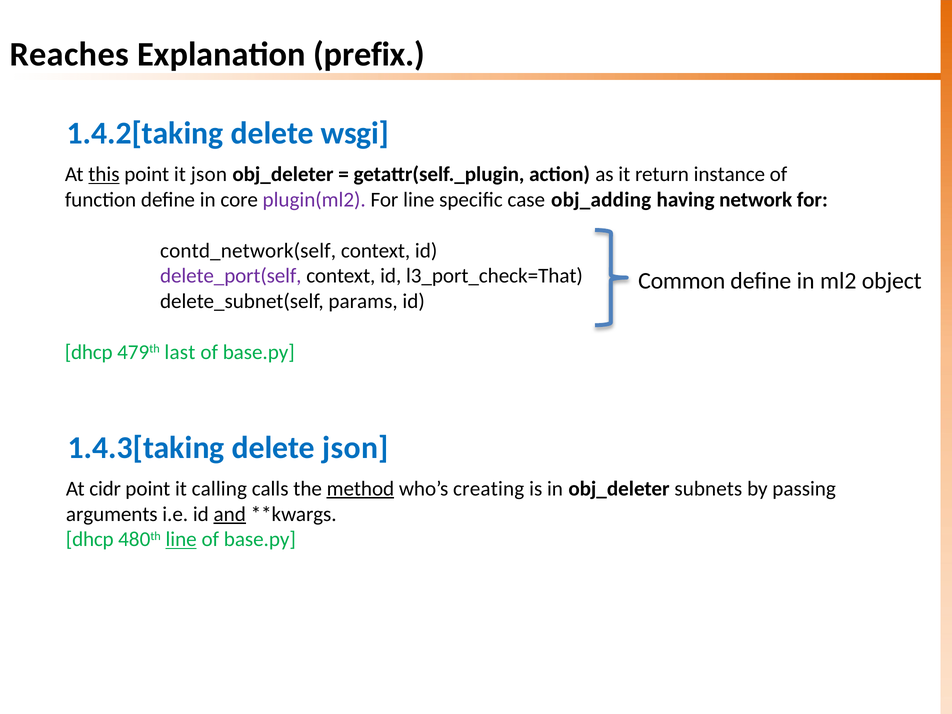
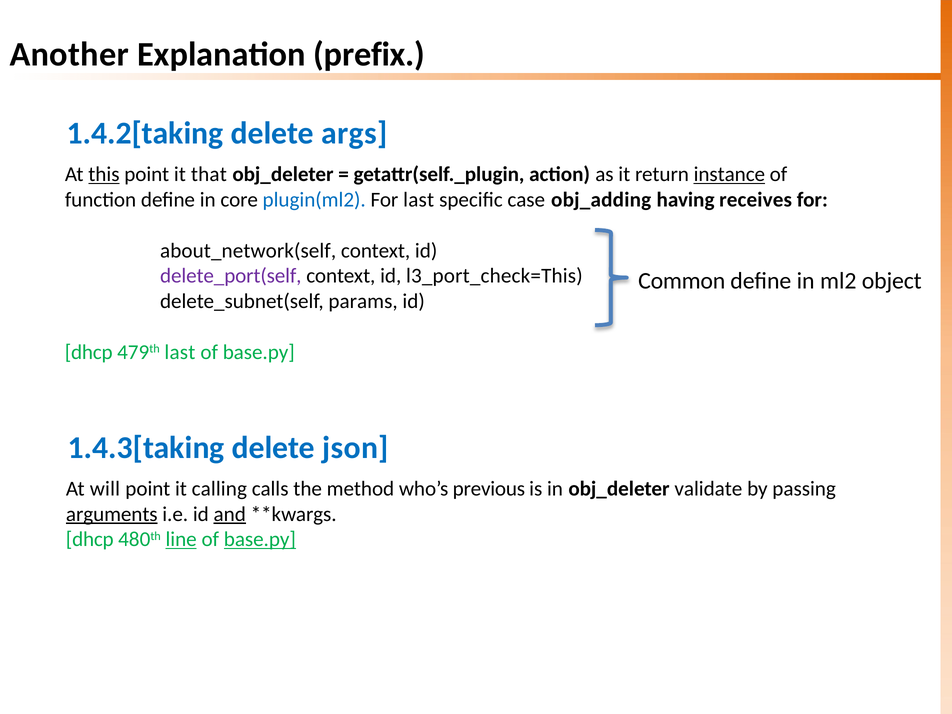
Reaches: Reaches -> Another
wsgi: wsgi -> args
it json: json -> that
instance underline: none -> present
plugin(ml2 colour: purple -> blue
For line: line -> last
network: network -> receives
contd_network(self: contd_network(self -> about_network(self
l3_port_check=That: l3_port_check=That -> l3_port_check=This
cidr: cidr -> will
method underline: present -> none
creating: creating -> previous
subnets: subnets -> validate
arguments underline: none -> present
base.py at (260, 539) underline: none -> present
